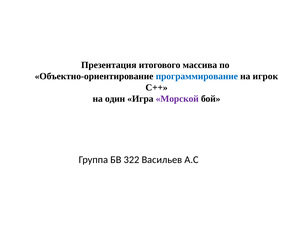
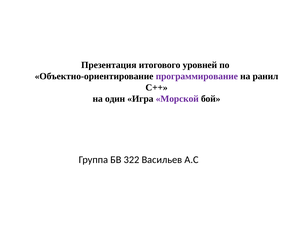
массива: массива -> уровней
программирование colour: blue -> purple
игрок: игрок -> ранил
